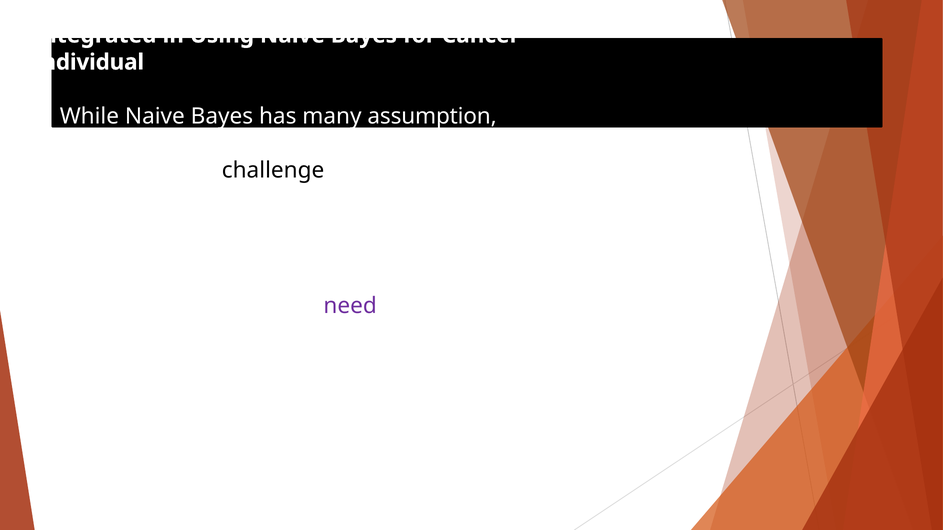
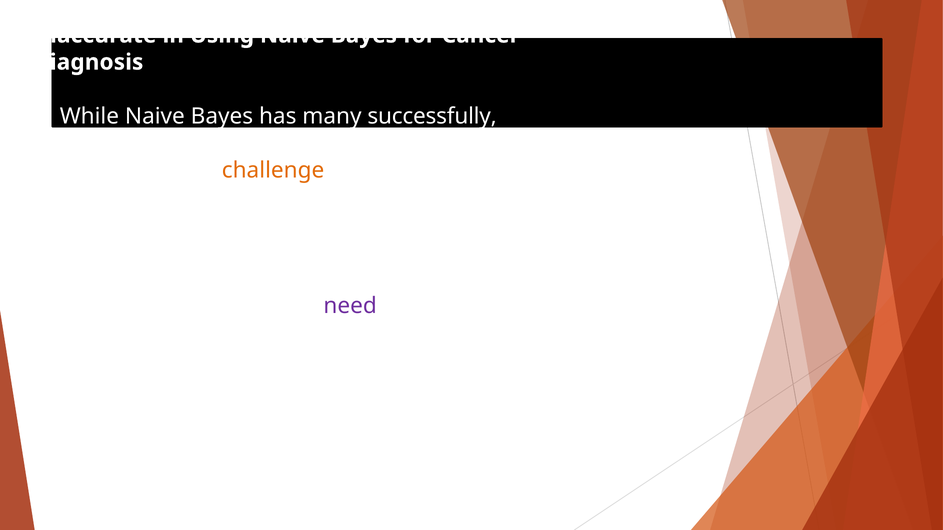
Integrated at (95, 35): Integrated -> Inaccurate
Individual: Individual -> Diagnosis
many assumption: assumption -> successfully
challenge at (273, 171) colour: black -> orange
